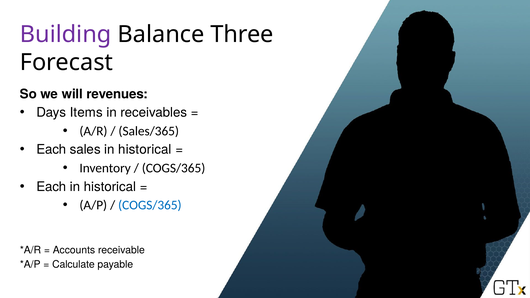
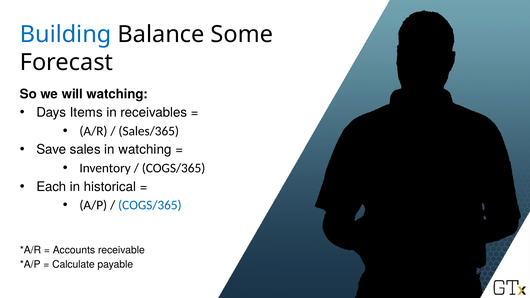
Building colour: purple -> blue
Three: Three -> Some
will revenues: revenues -> watching
Each at (51, 150): Each -> Save
sales in historical: historical -> watching
